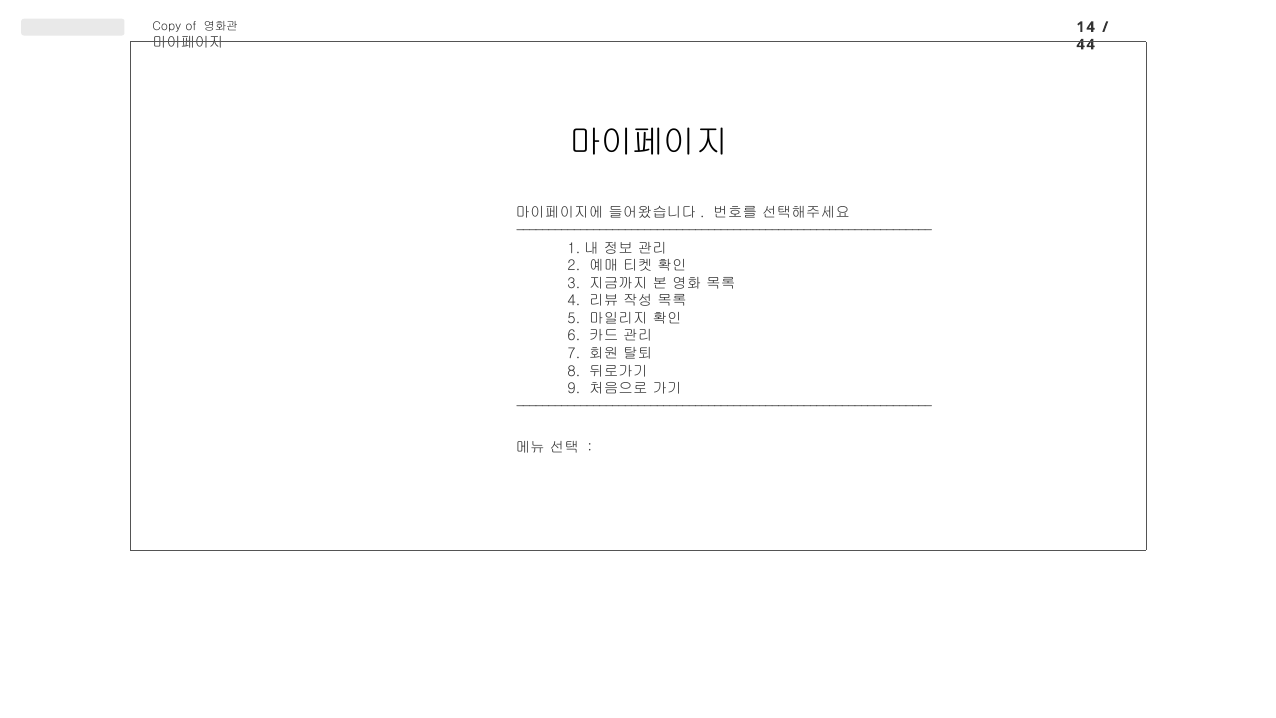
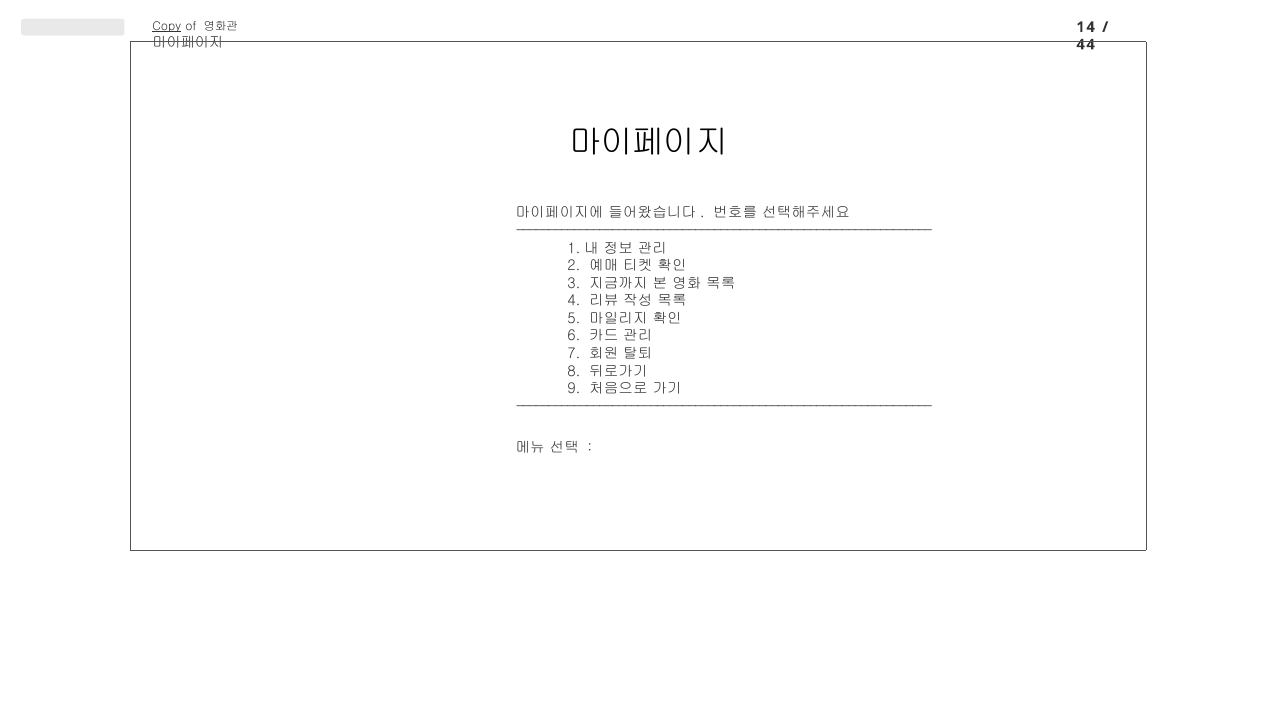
Copy underline: none -> present
